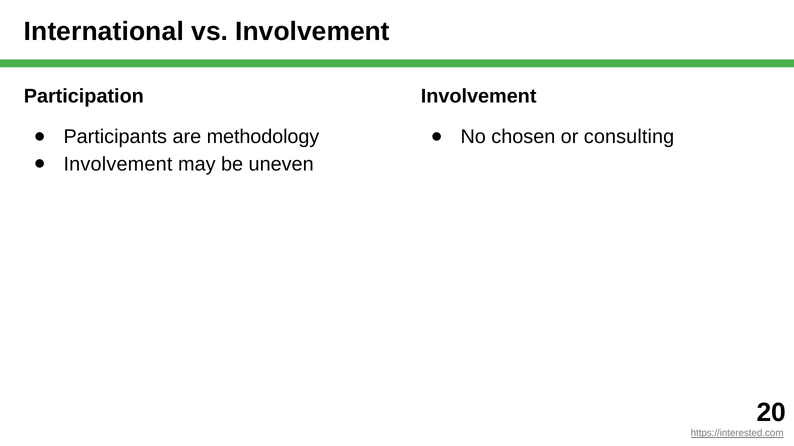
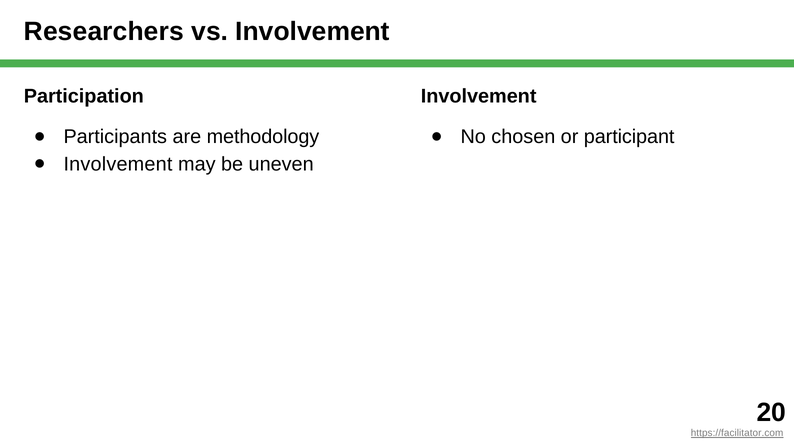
International: International -> Researchers
consulting: consulting -> participant
https://interested.com: https://interested.com -> https://facilitator.com
